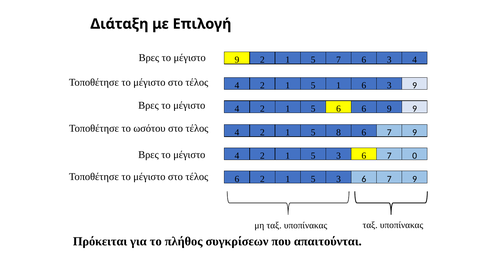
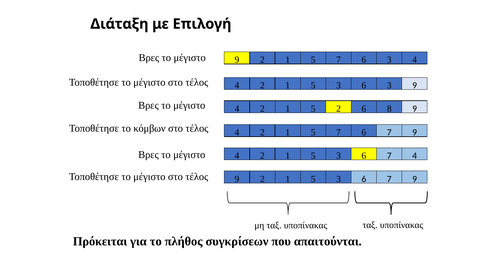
1 at (338, 85): 1 -> 3
5 6: 6 -> 2
6 9: 9 -> 8
ωσότου: ωσότου -> κόμβων
8 at (338, 132): 8 -> 7
7 0: 0 -> 4
τέλος 6: 6 -> 9
